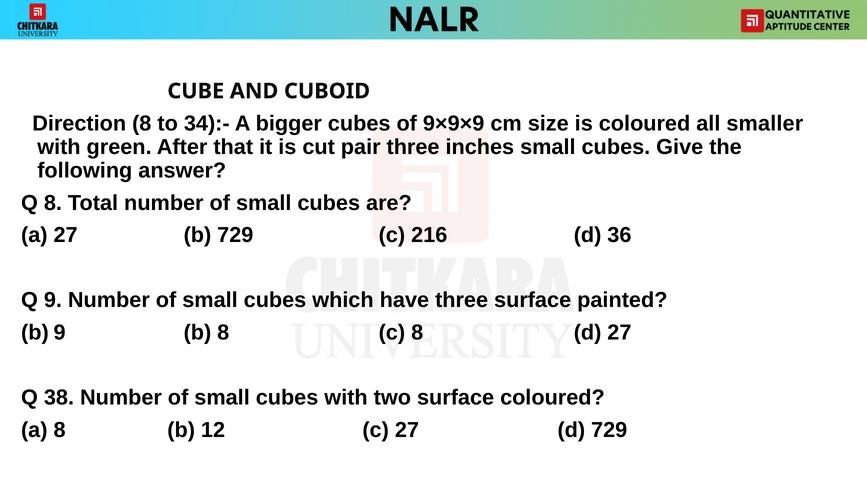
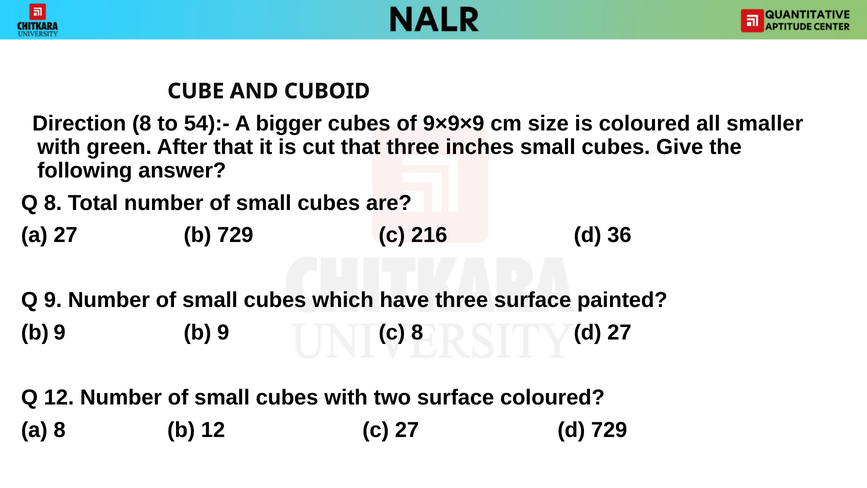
34):-: 34):- -> 54):-
cut pair: pair -> that
b 8: 8 -> 9
Q 38: 38 -> 12
